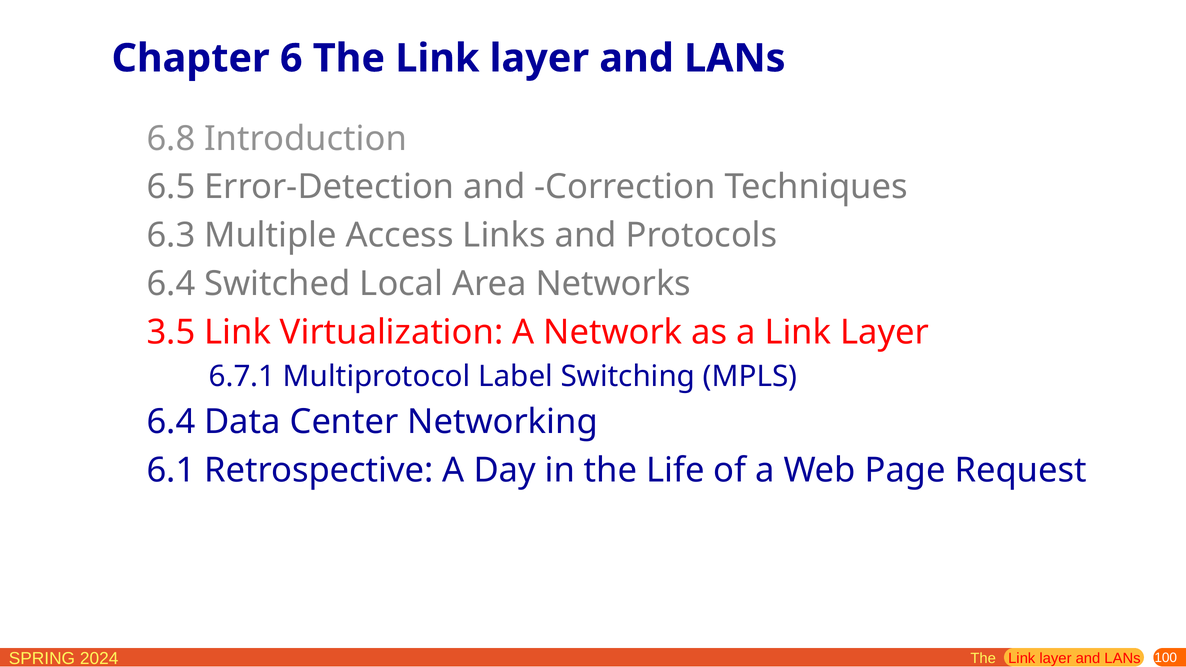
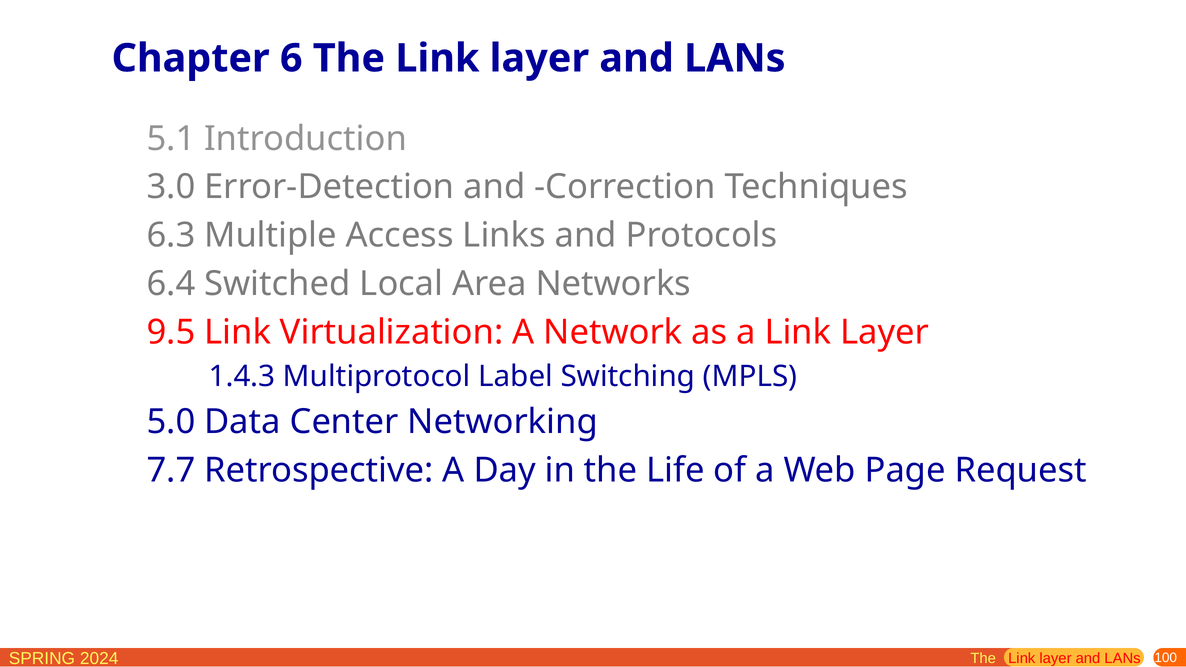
6.8: 6.8 -> 5.1
6.5: 6.5 -> 3.0
3.5: 3.5 -> 9.5
6.7.1: 6.7.1 -> 1.4.3
6.4 at (171, 422): 6.4 -> 5.0
6.1: 6.1 -> 7.7
